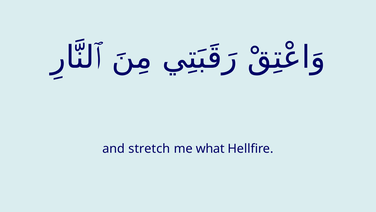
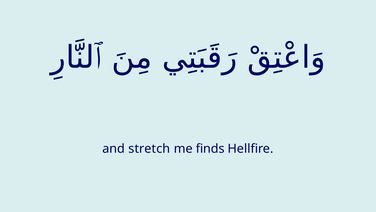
what: what -> finds
